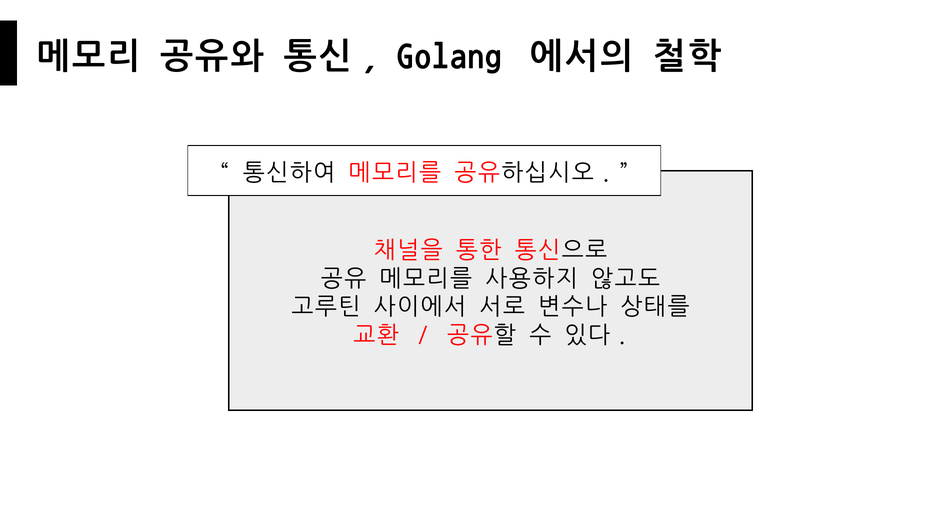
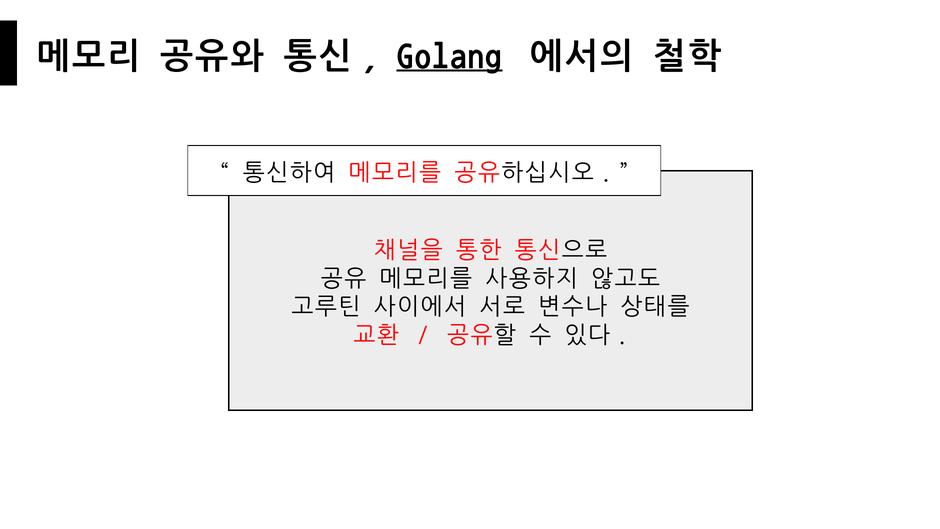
Golang underline: none -> present
